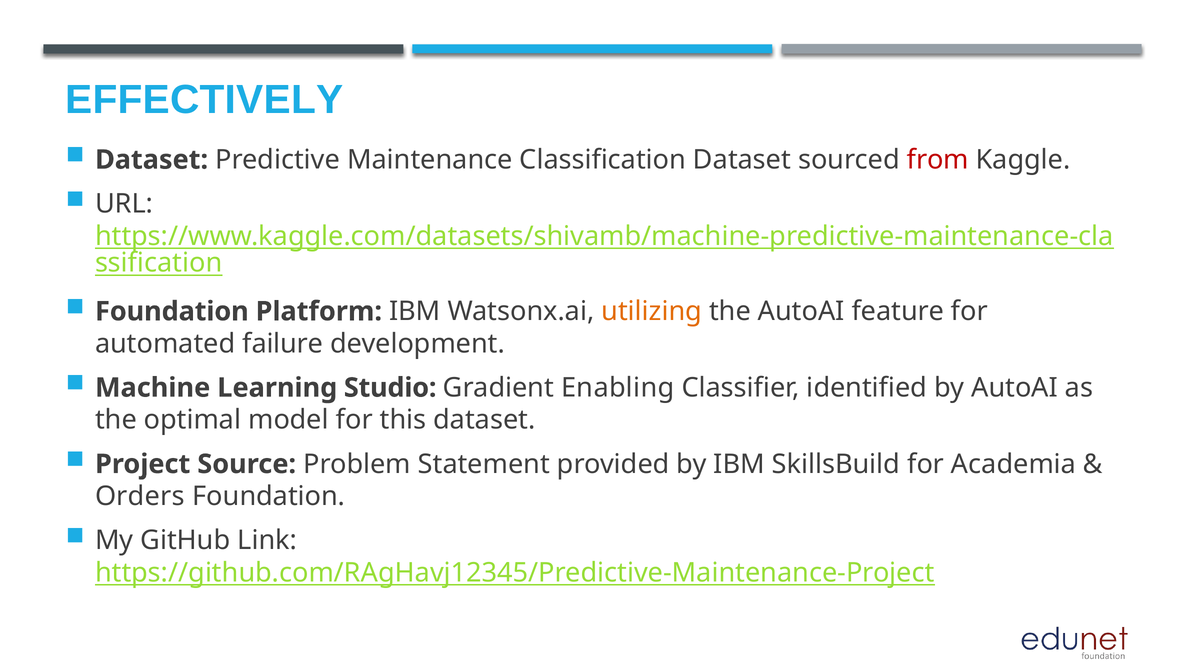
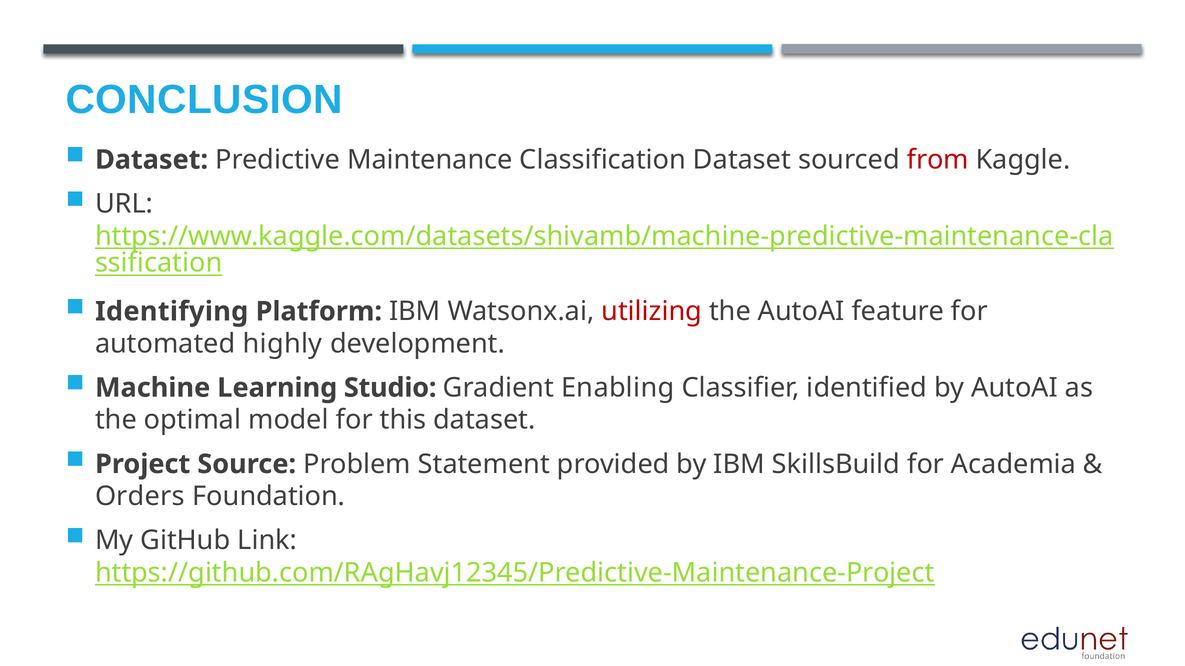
EFFECTIVELY: EFFECTIVELY -> CONCLUSION
Foundation at (172, 312): Foundation -> Identifying
utilizing colour: orange -> red
failure: failure -> highly
